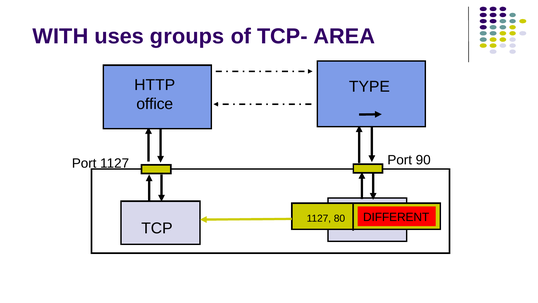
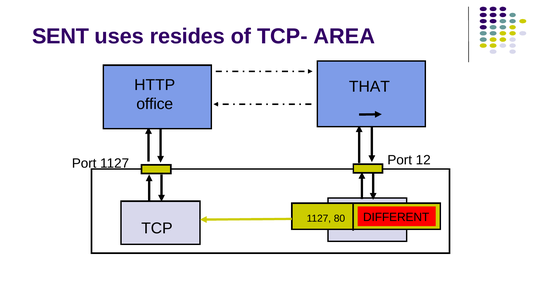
WITH: WITH -> SENT
groups: groups -> resides
TYPE: TYPE -> THAT
90: 90 -> 12
